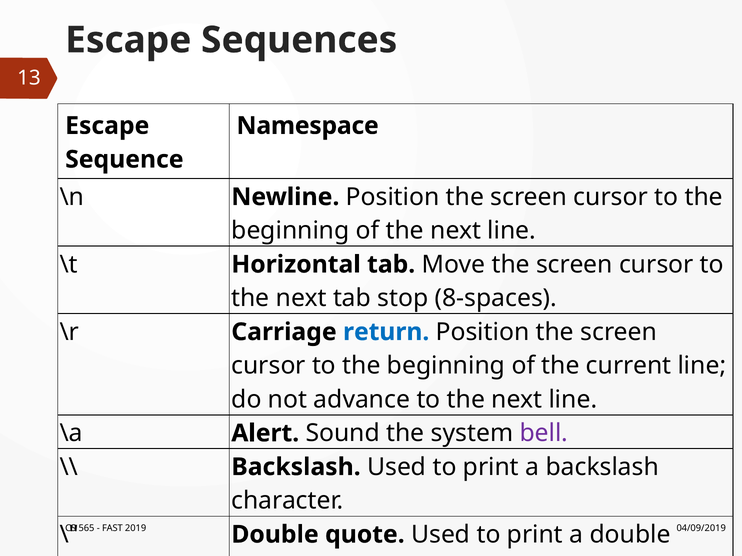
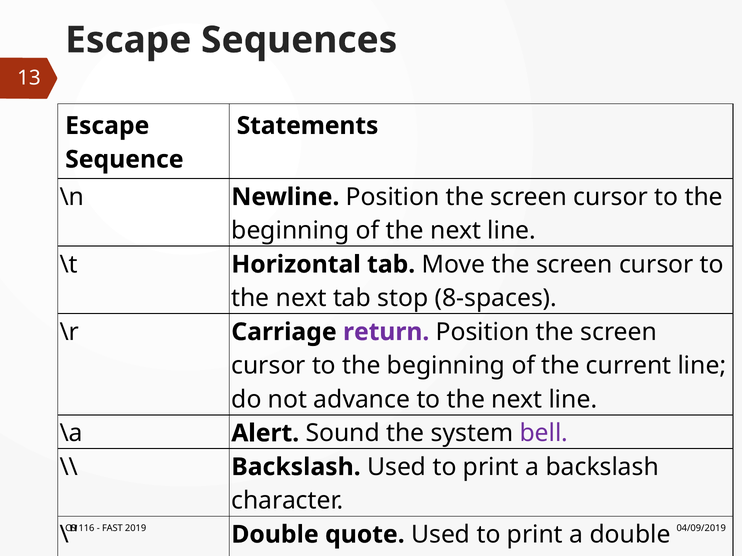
Namespace: Namespace -> Statements
return colour: blue -> purple
565: 565 -> 116
